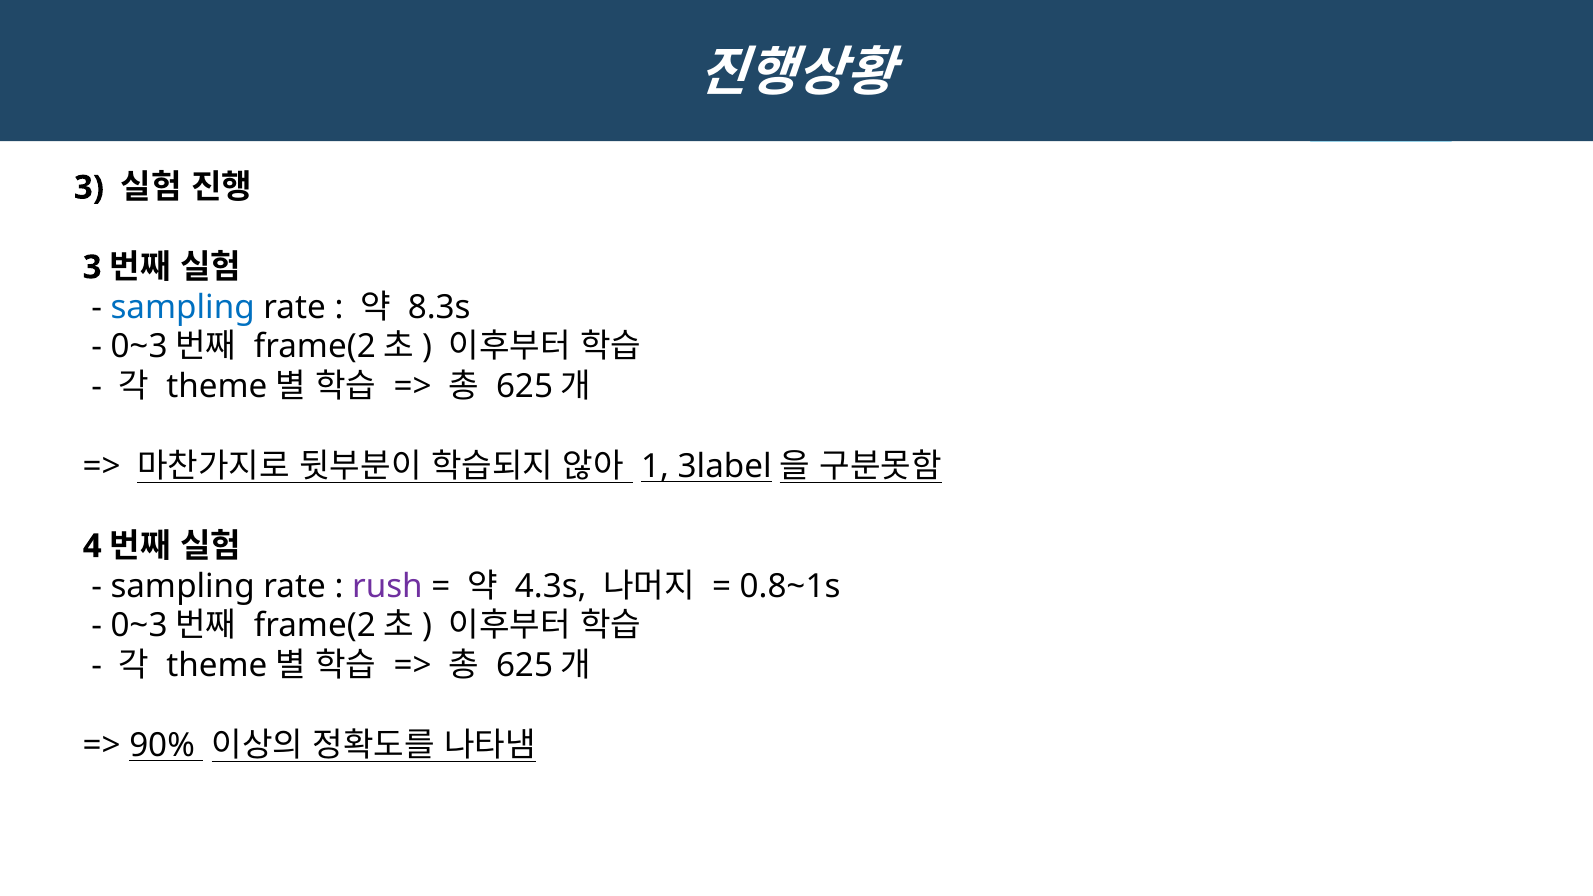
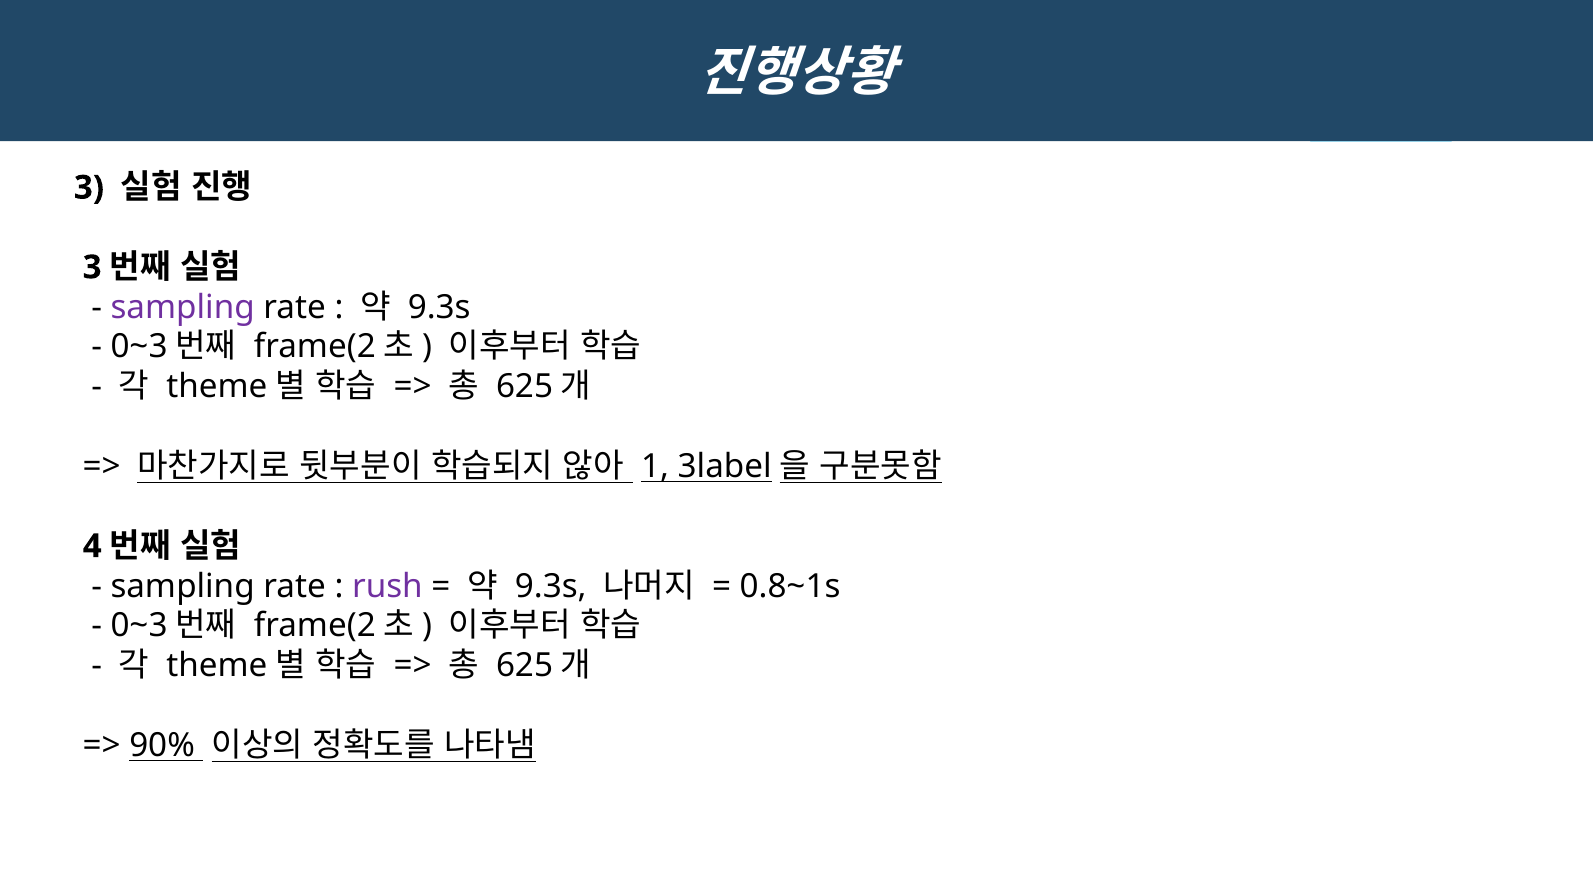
sampling at (183, 307) colour: blue -> purple
8.3s at (439, 307): 8.3s -> 9.3s
4.3s at (551, 586): 4.3s -> 9.3s
